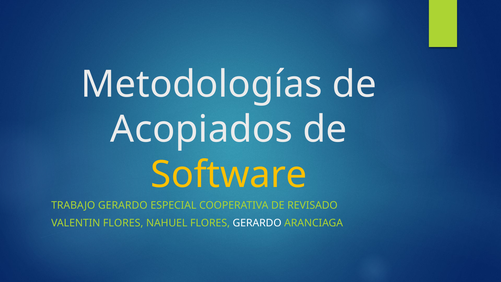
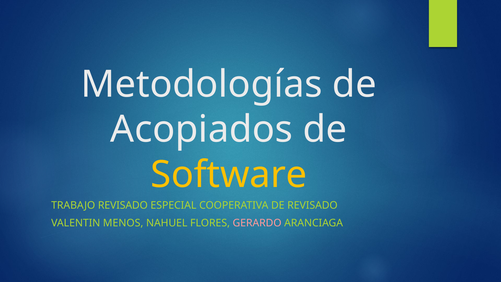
TRABAJO GERARDO: GERARDO -> REVISADO
VALENTIN FLORES: FLORES -> MENOS
GERARDO at (257, 223) colour: white -> pink
